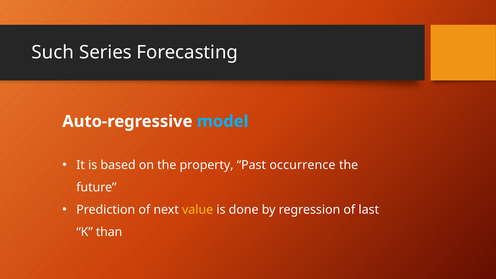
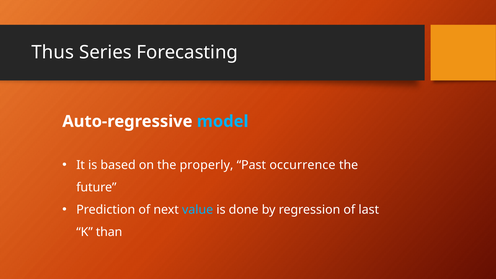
Such: Such -> Thus
property: property -> properly
value colour: yellow -> light blue
